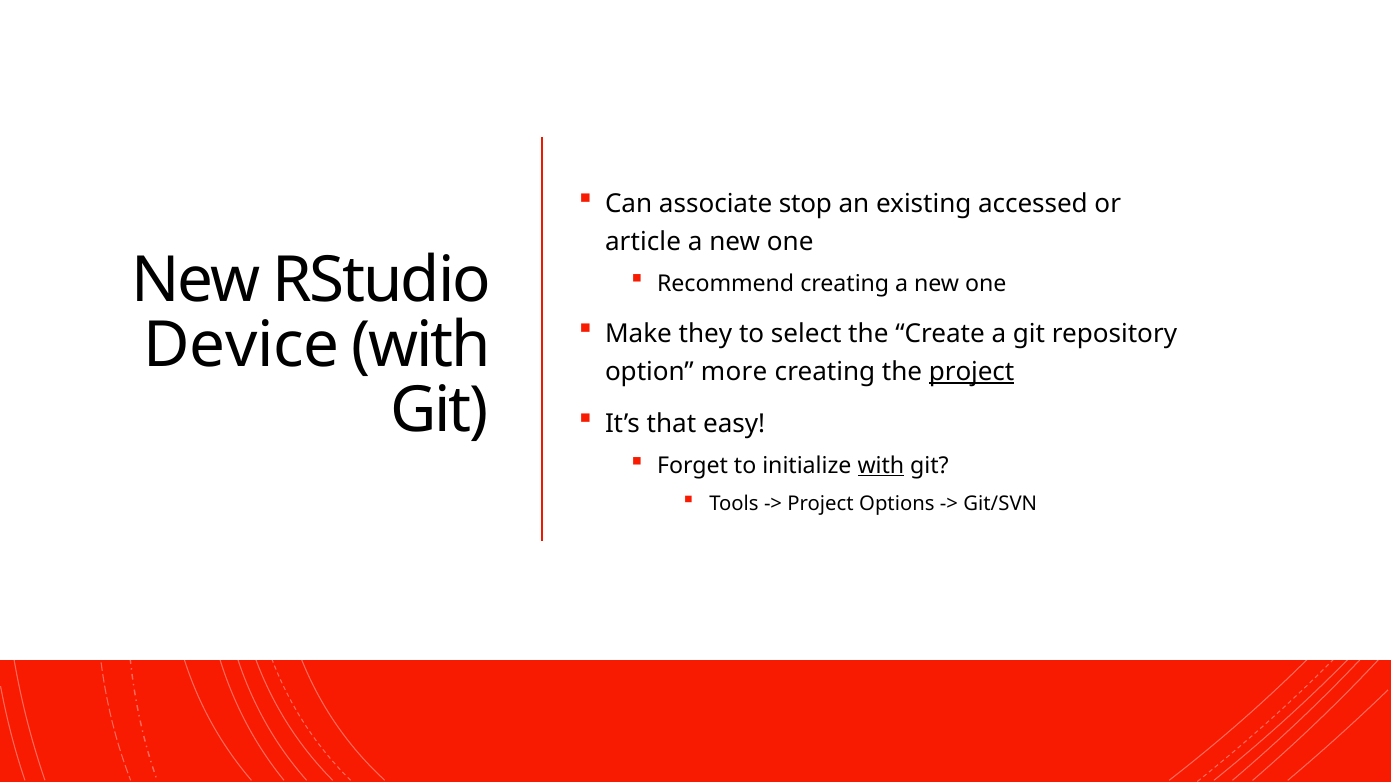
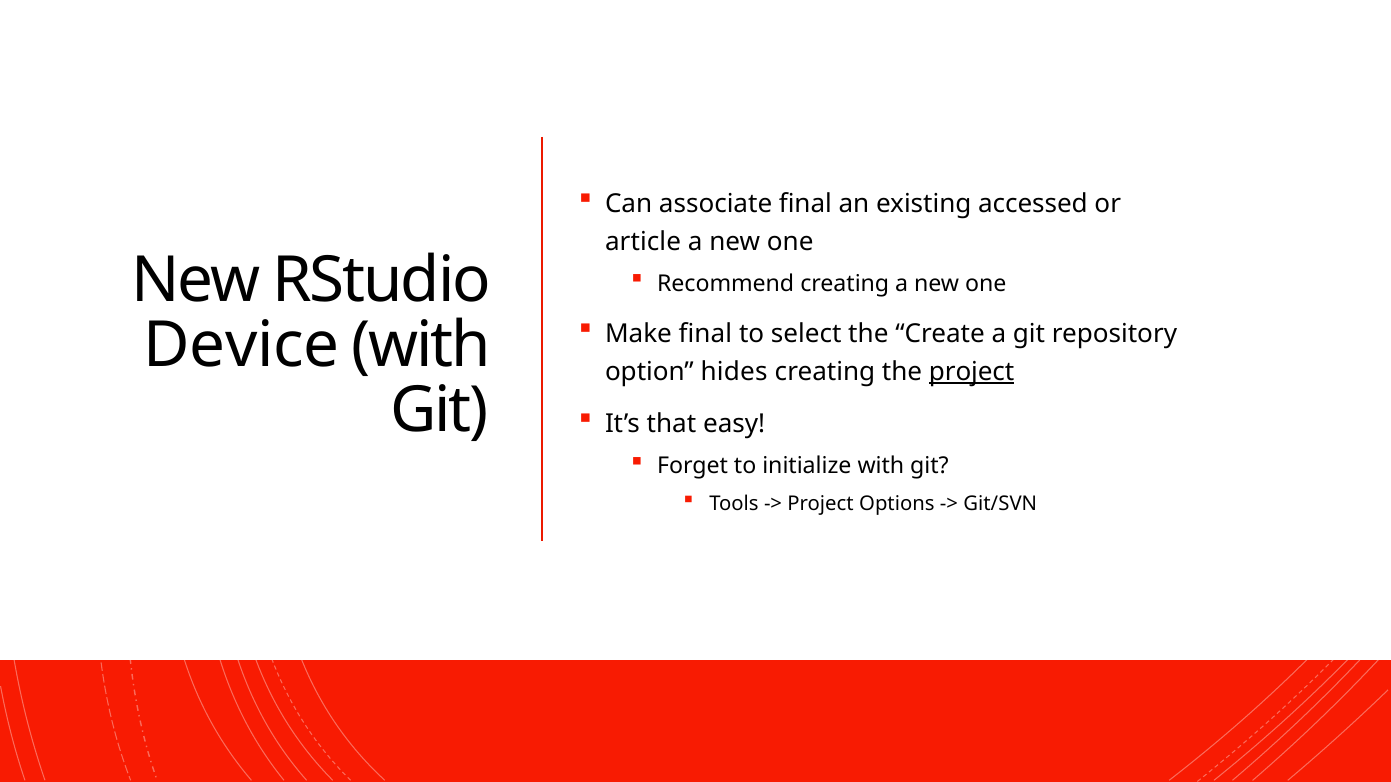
associate stop: stop -> final
Make they: they -> final
more: more -> hides
with at (881, 466) underline: present -> none
